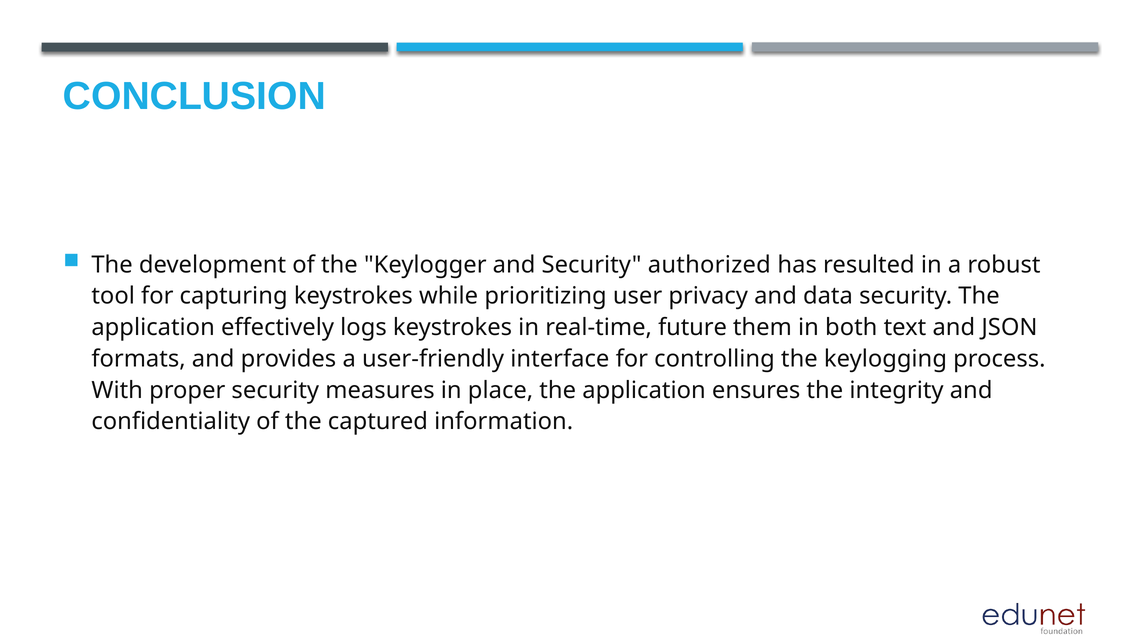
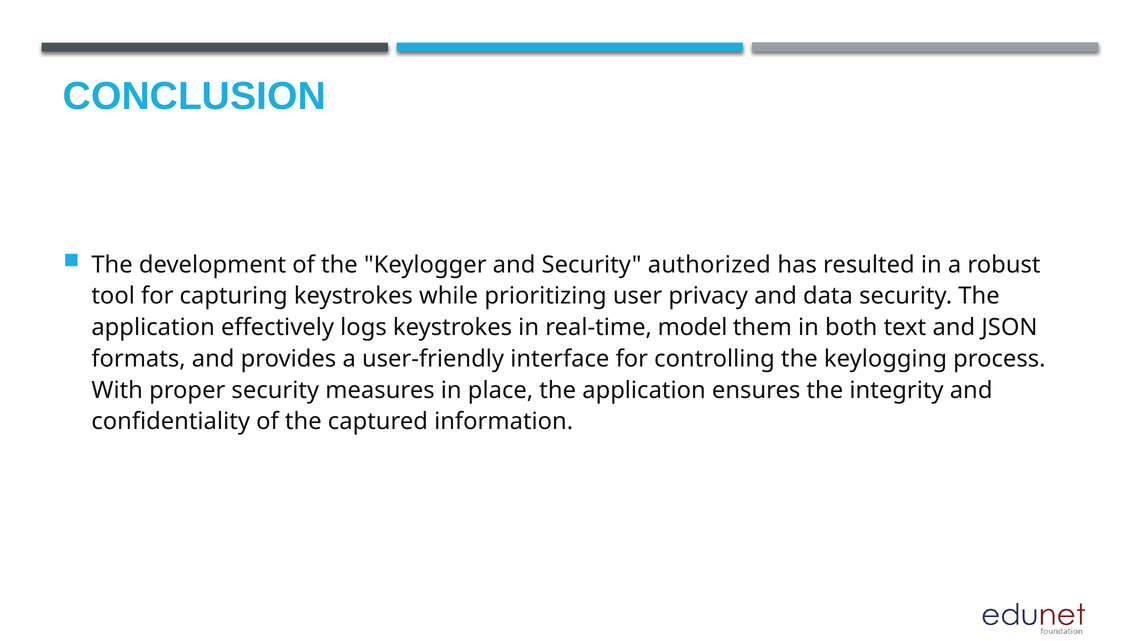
future: future -> model
